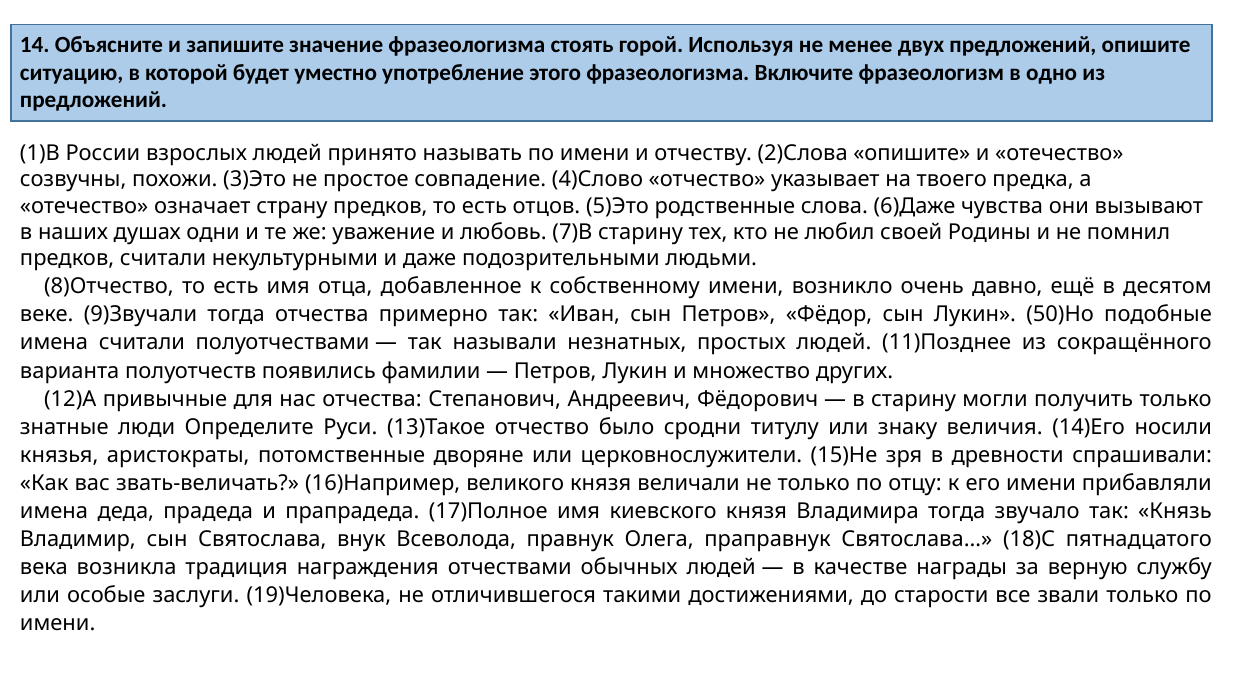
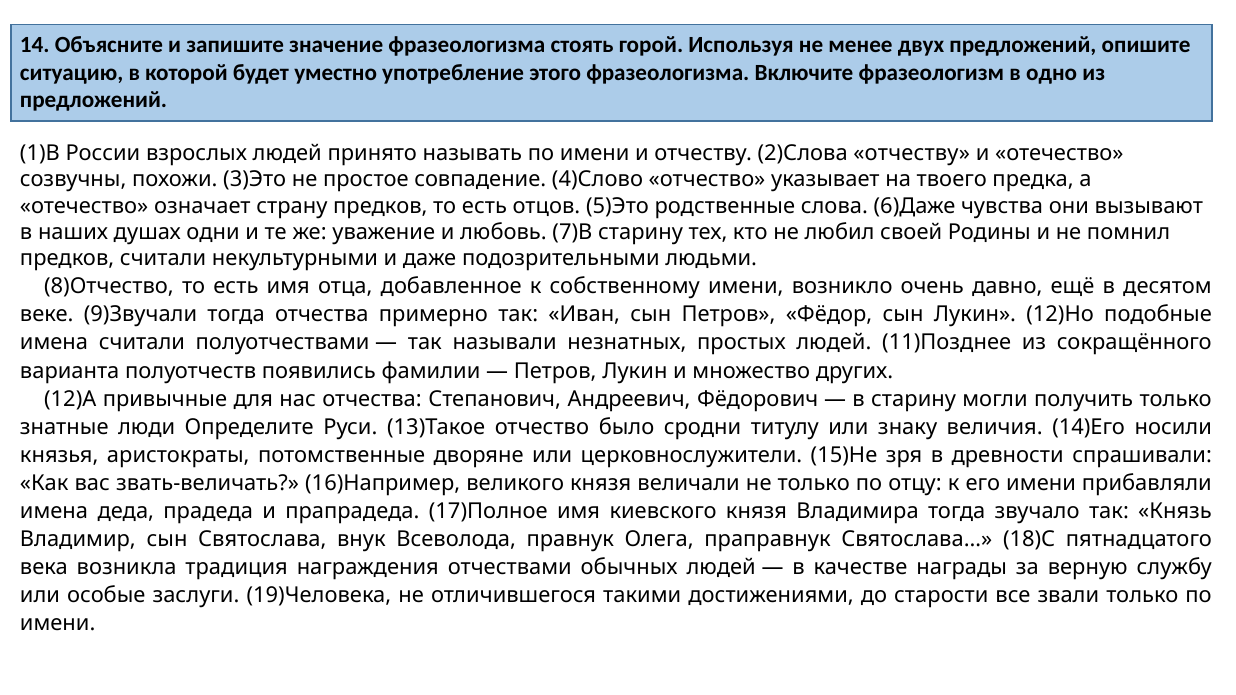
2)Слова опишите: опишите -> отчеству
50)Но: 50)Но -> 12)Но
